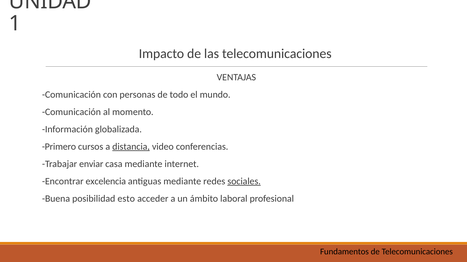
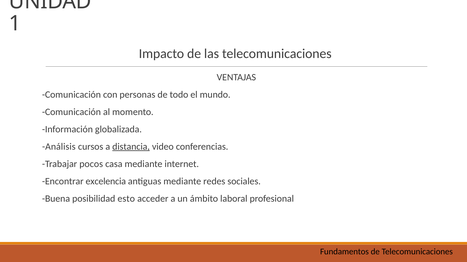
Primero: Primero -> Análisis
enviar: enviar -> pocos
sociales underline: present -> none
